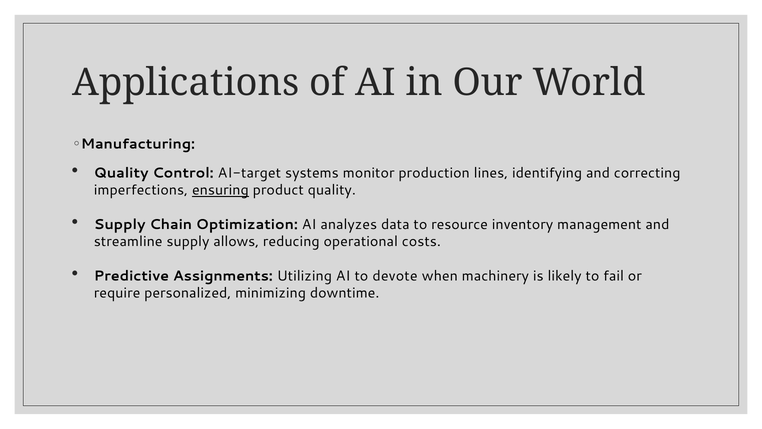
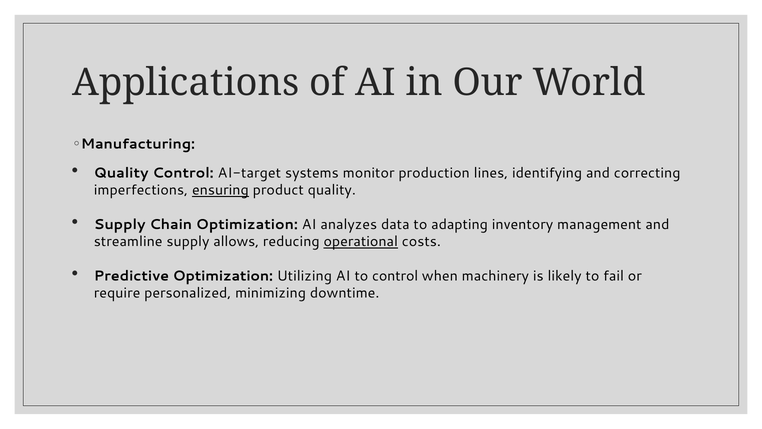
resource: resource -> adapting
operational underline: none -> present
Predictive Assignments: Assignments -> Optimization
to devote: devote -> control
